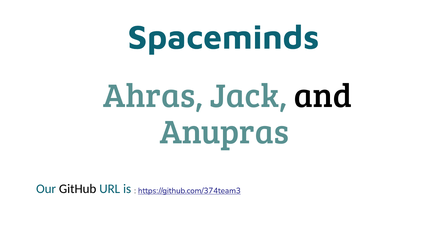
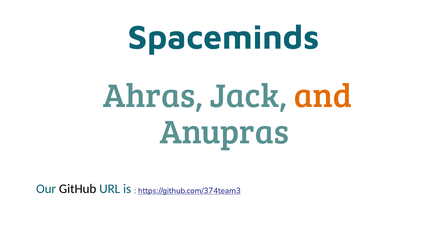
and colour: black -> orange
